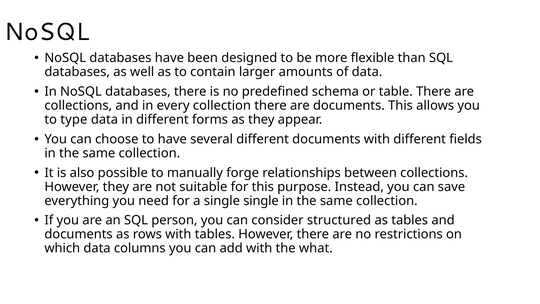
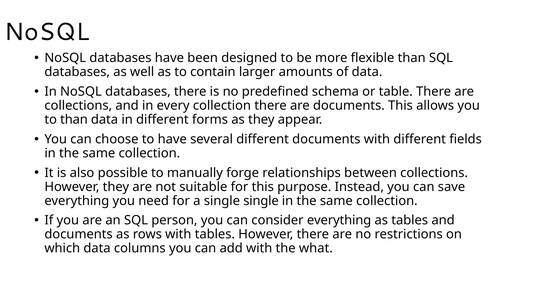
to type: type -> than
consider structured: structured -> everything
